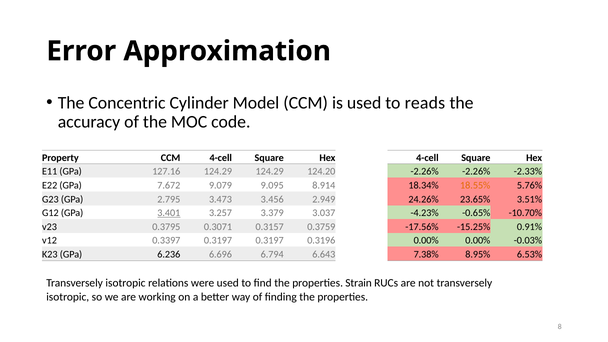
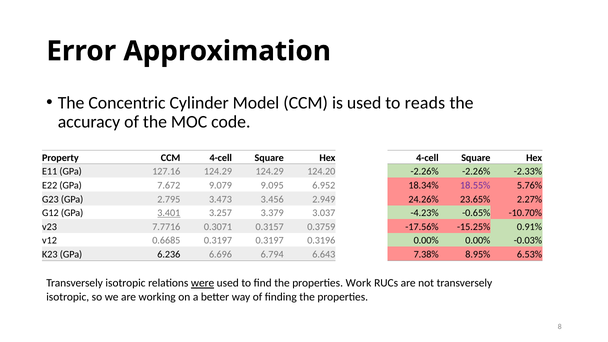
8.914: 8.914 -> 6.952
18.55% colour: orange -> purple
3.51%: 3.51% -> 2.27%
0.3795: 0.3795 -> 7.7716
0.3397: 0.3397 -> 0.6685
were underline: none -> present
Strain: Strain -> Work
